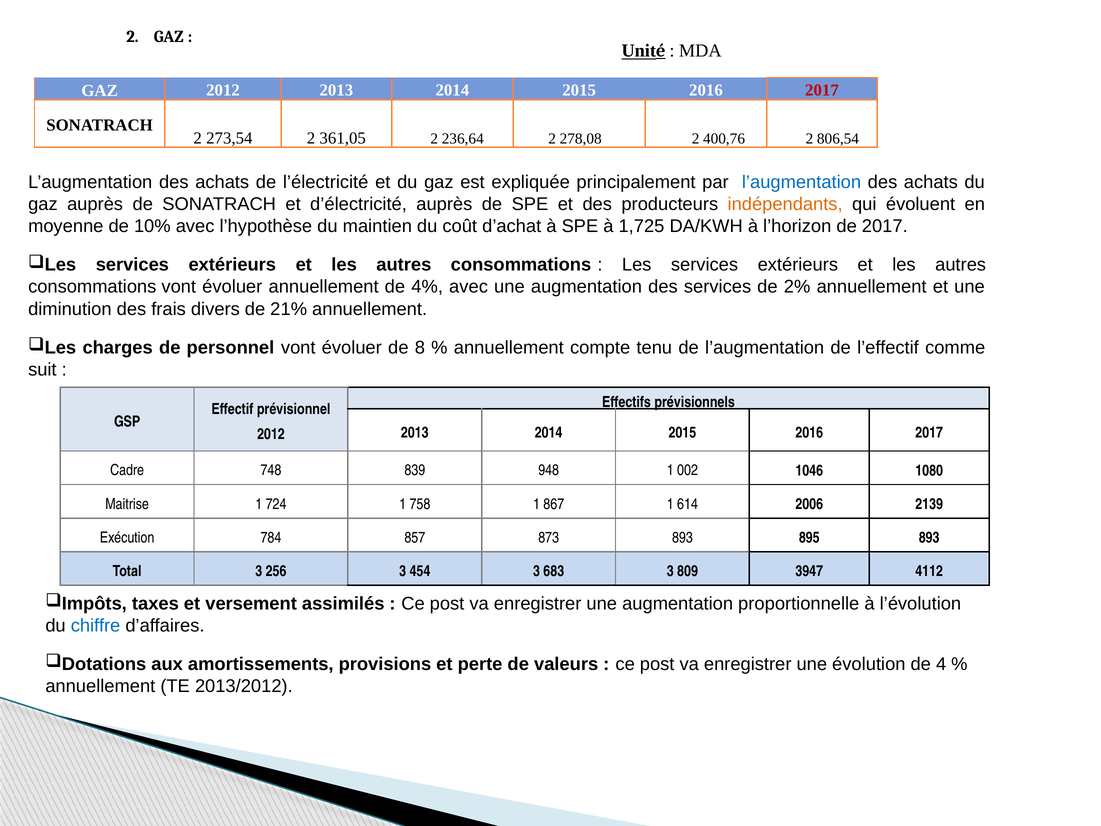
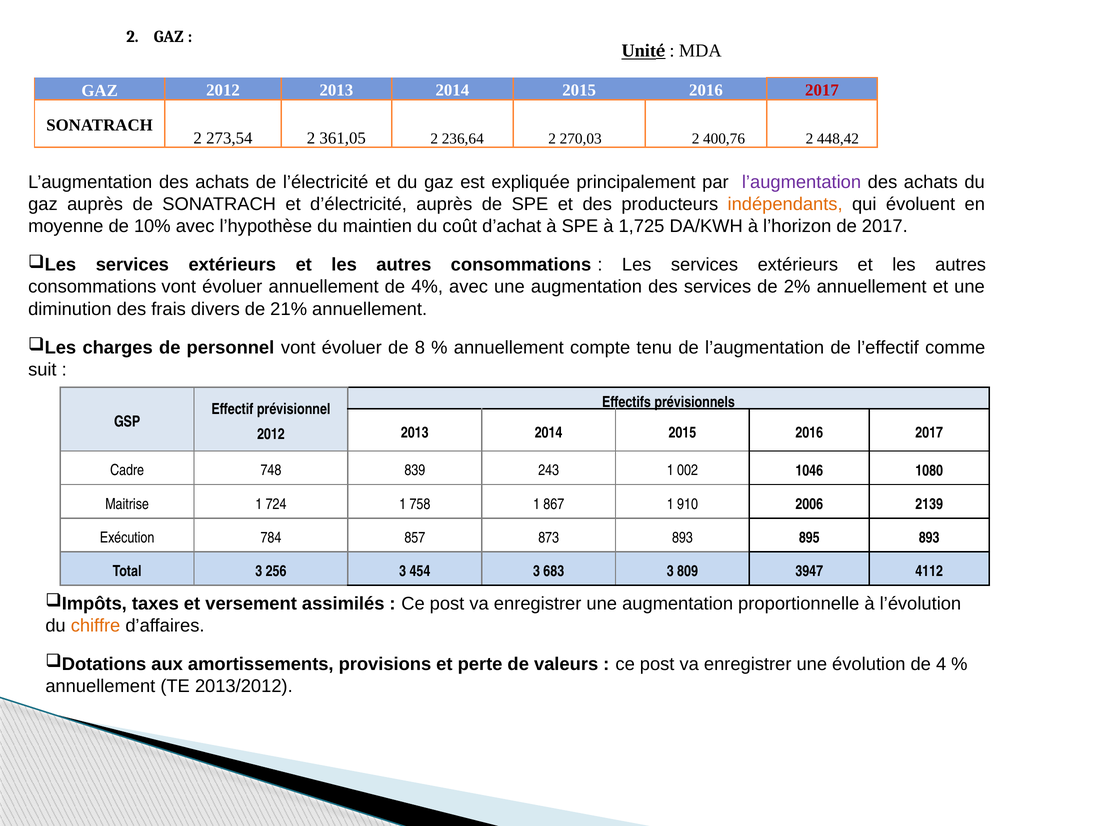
278,08: 278,08 -> 270,03
806,54: 806,54 -> 448,42
l’augmentation at (802, 182) colour: blue -> purple
948: 948 -> 243
614: 614 -> 910
chiffre colour: blue -> orange
